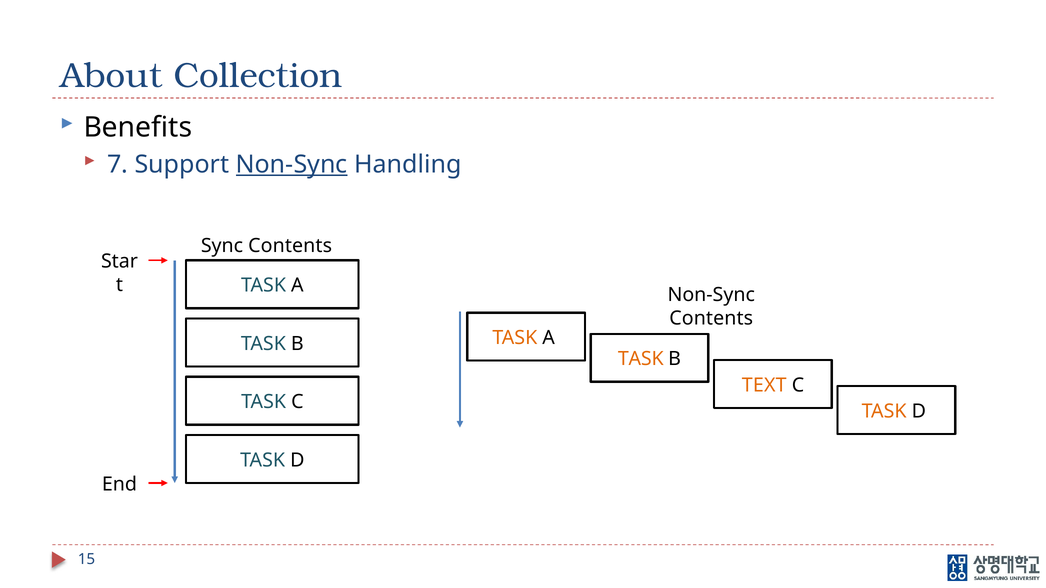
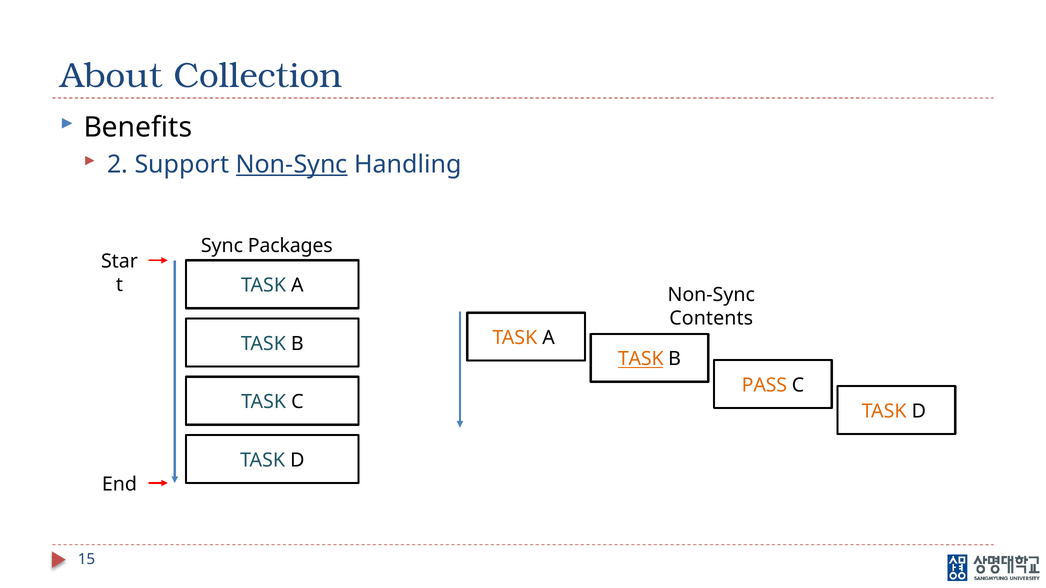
7: 7 -> 2
Sync Contents: Contents -> Packages
TASK at (641, 359) underline: none -> present
TEXT: TEXT -> PASS
